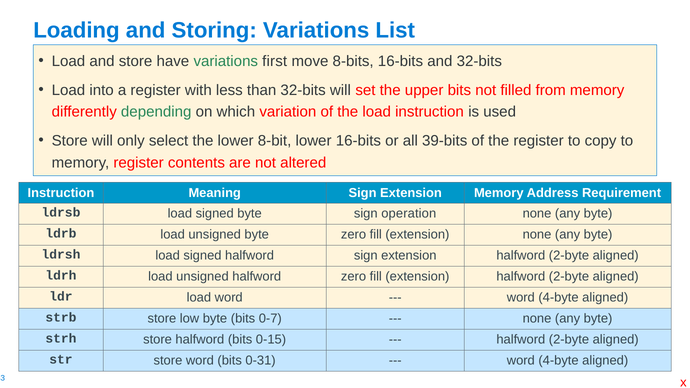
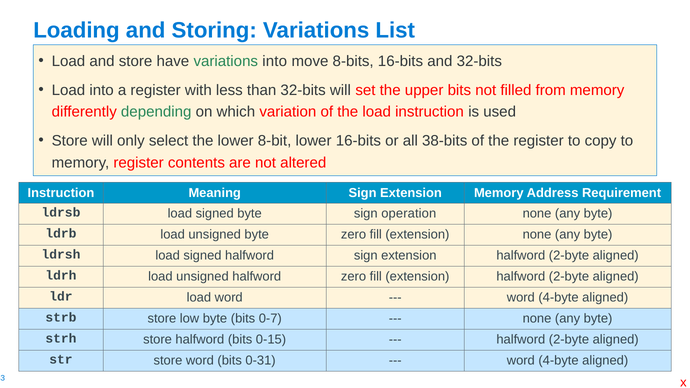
variations first: first -> into
39-bits: 39-bits -> 38-bits
